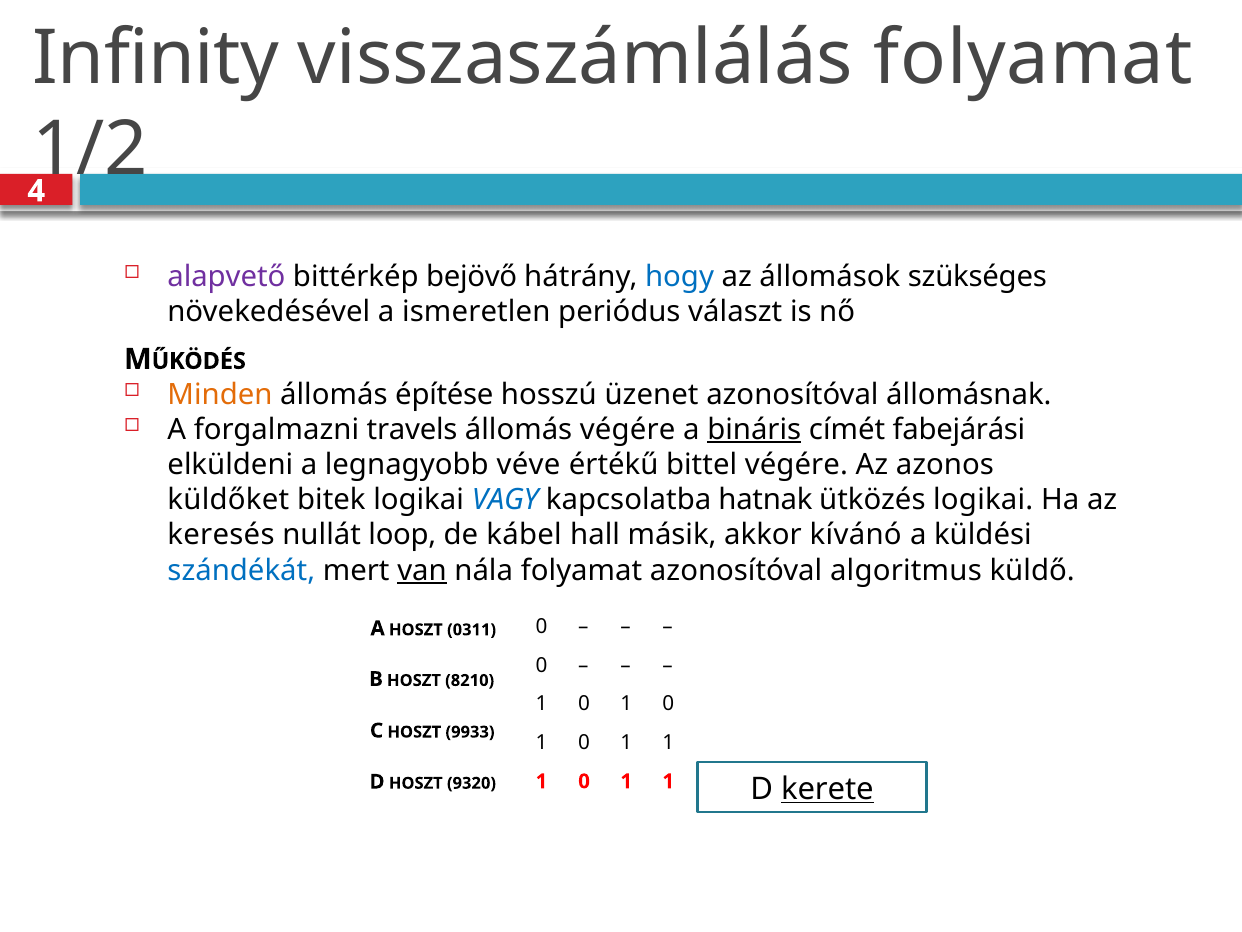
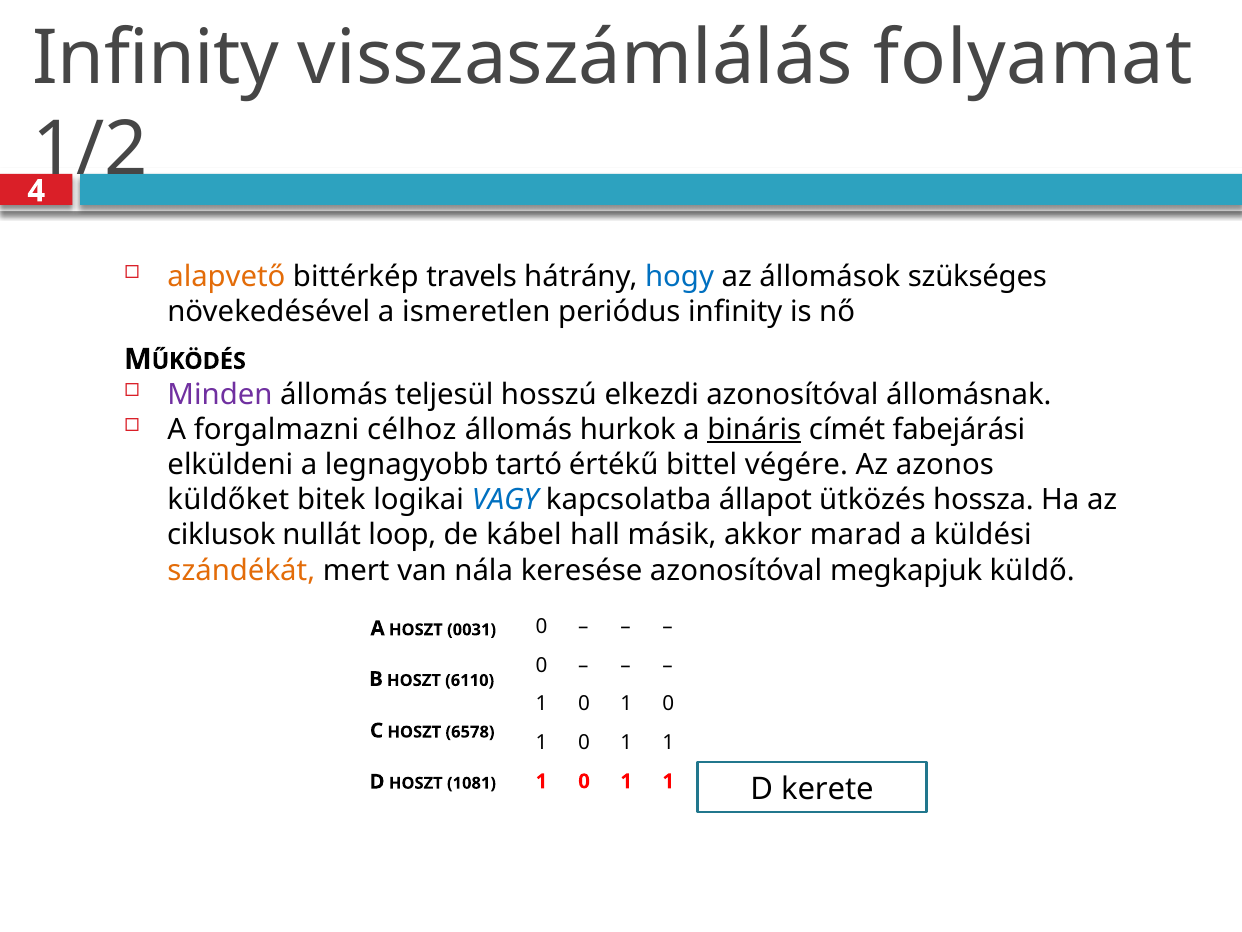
alapvető colour: purple -> orange
bejövő: bejövő -> travels
periódus választ: választ -> infinity
Minden colour: orange -> purple
építése: építése -> teljesül
üzenet: üzenet -> elkezdi
travels: travels -> célhoz
állomás végére: végére -> hurkok
véve: véve -> tartó
hatnak: hatnak -> állapot
ütközés logikai: logikai -> hossza
keresés: keresés -> ciklusok
kívánó: kívánó -> marad
szándékát colour: blue -> orange
van underline: present -> none
nála folyamat: folyamat -> keresése
algoritmus: algoritmus -> megkapjuk
0311: 0311 -> 0031
8210: 8210 -> 6110
9933: 9933 -> 6578
kerete underline: present -> none
9320: 9320 -> 1081
